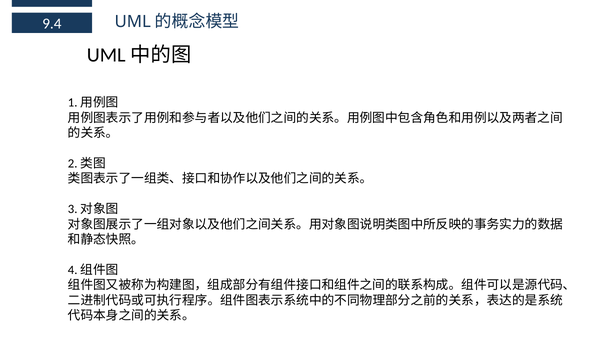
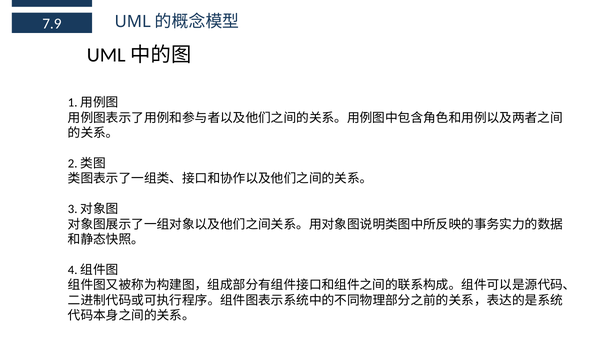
9.4: 9.4 -> 7.9
